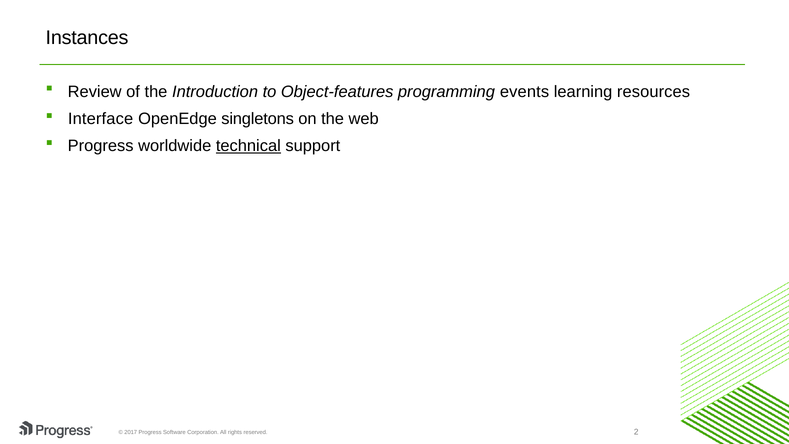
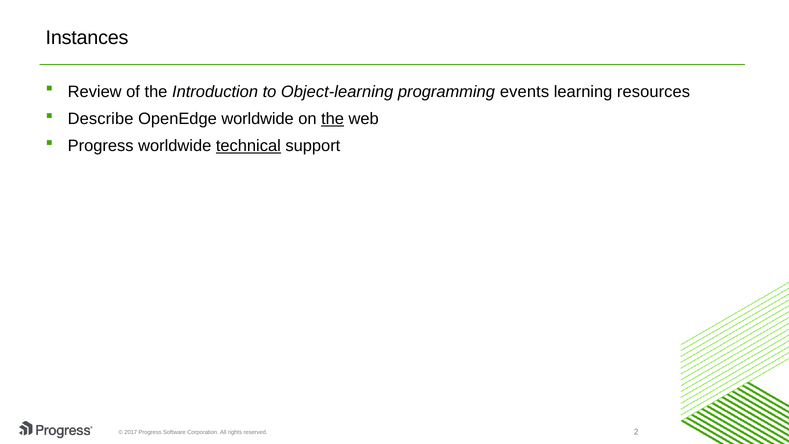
Object-features: Object-features -> Object-learning
Interface: Interface -> Describe
OpenEdge singletons: singletons -> worldwide
the at (333, 119) underline: none -> present
